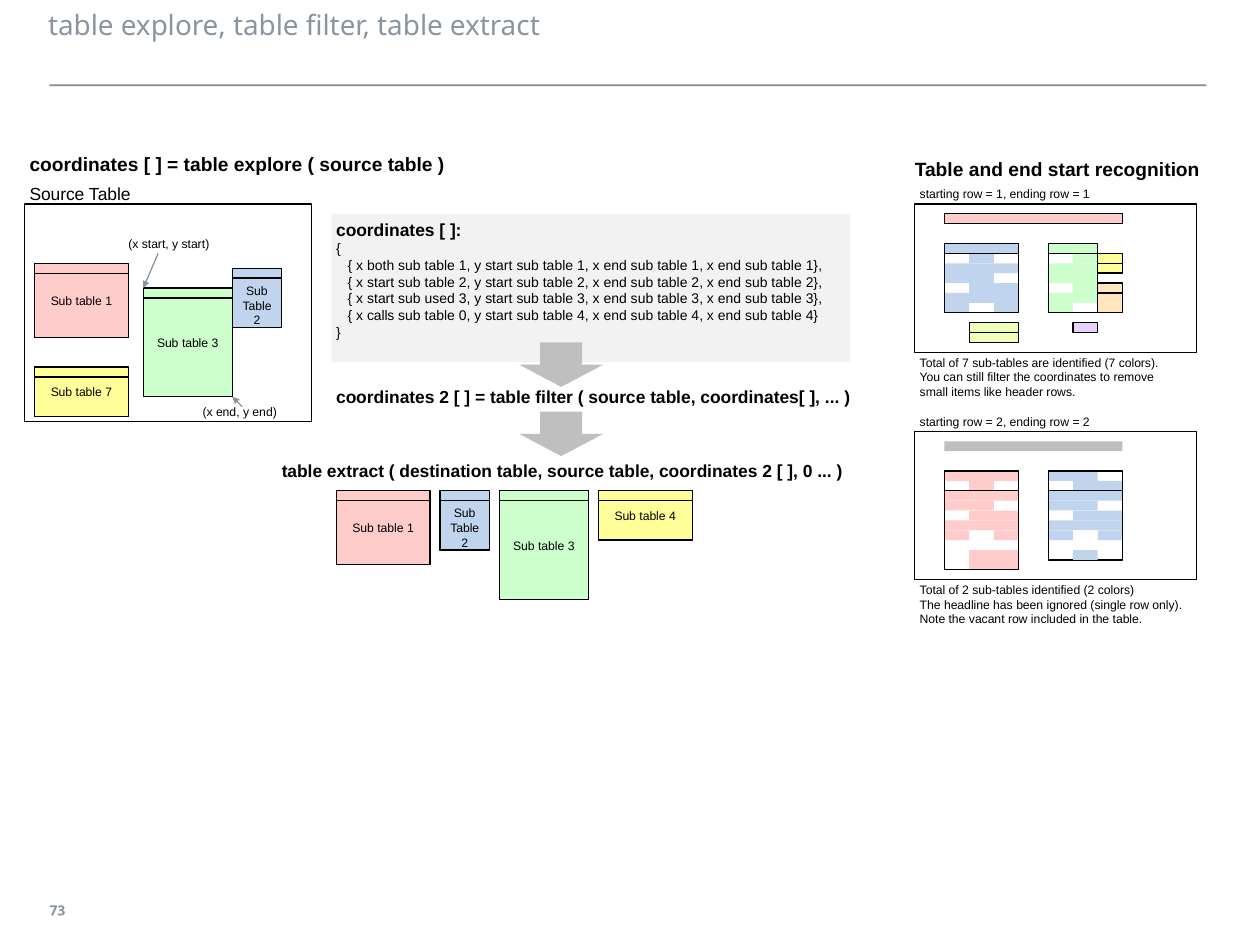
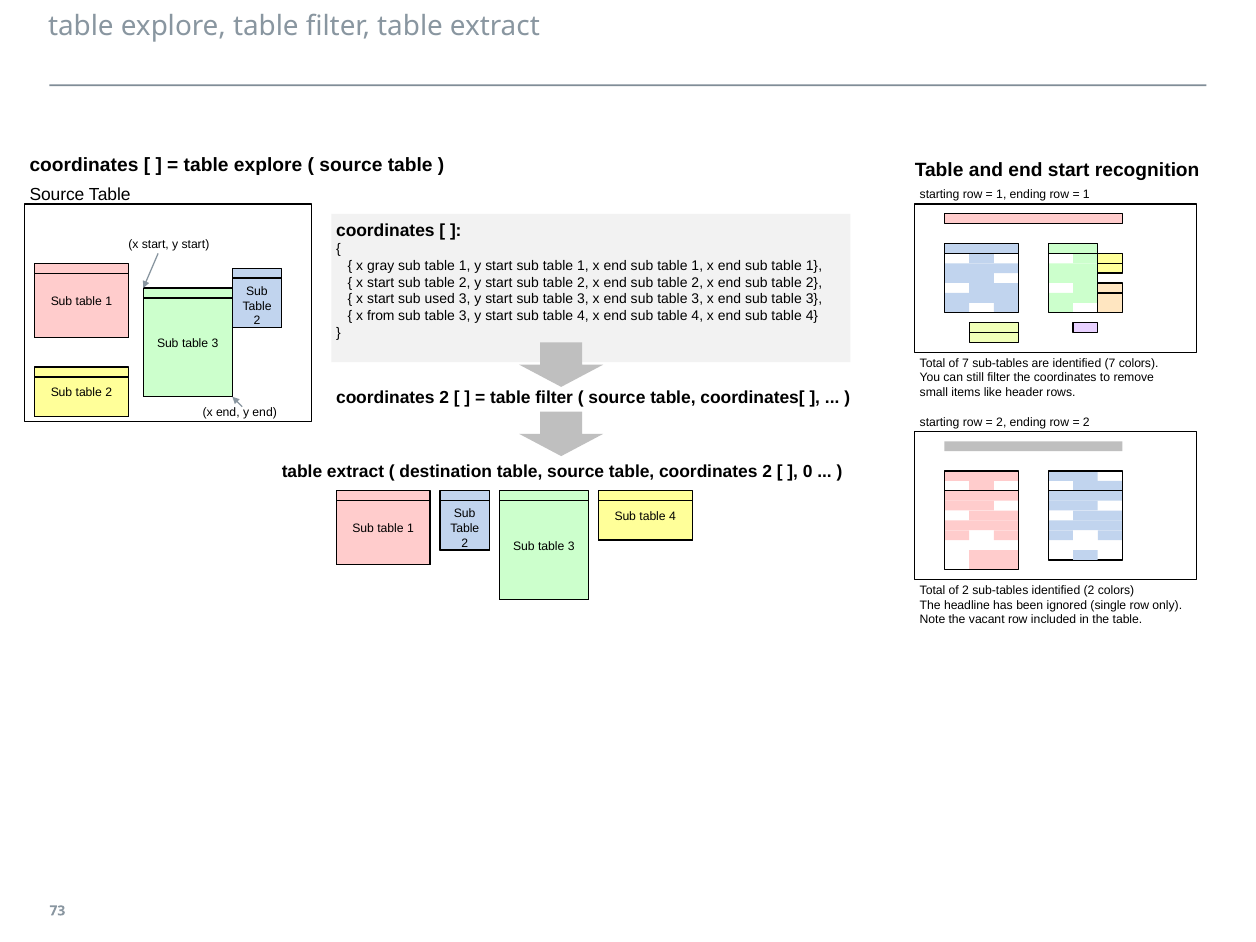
both: both -> gray
calls: calls -> from
0 at (465, 316): 0 -> 3
7 at (109, 393): 7 -> 2
